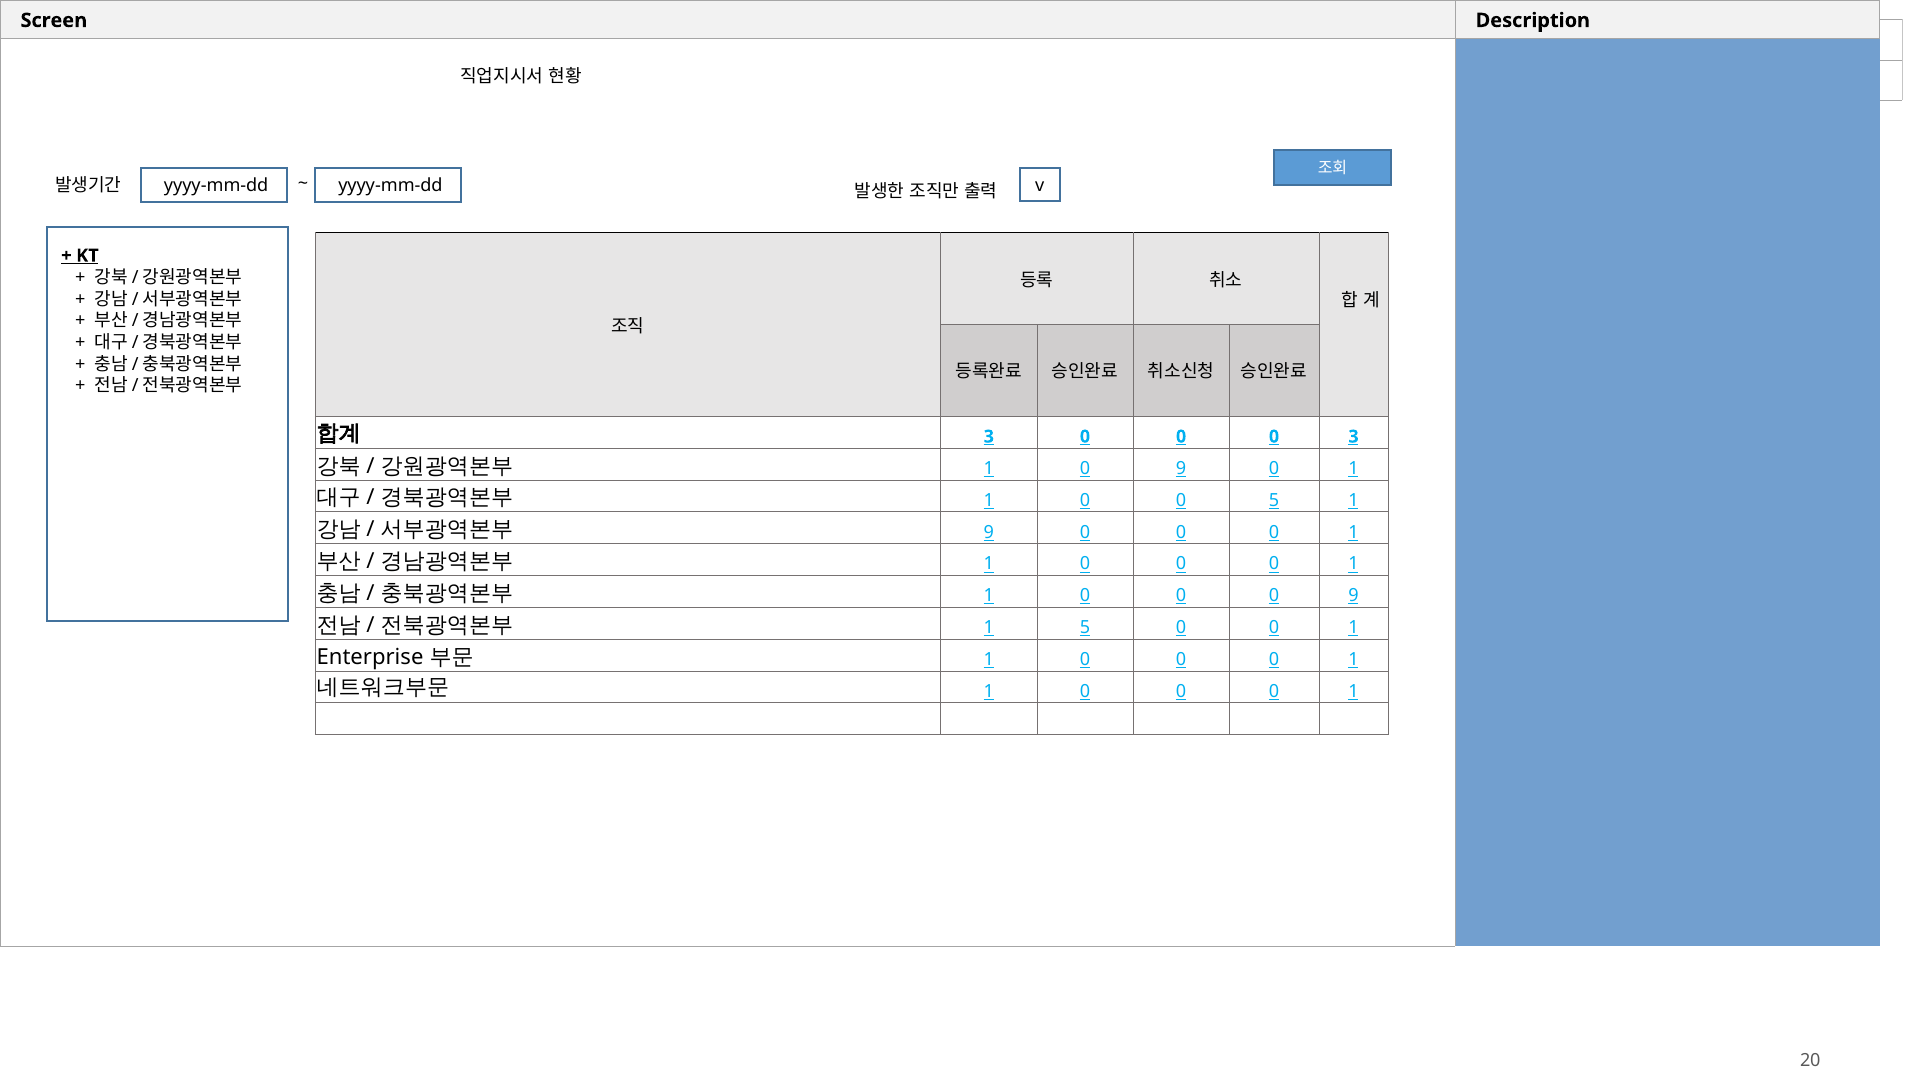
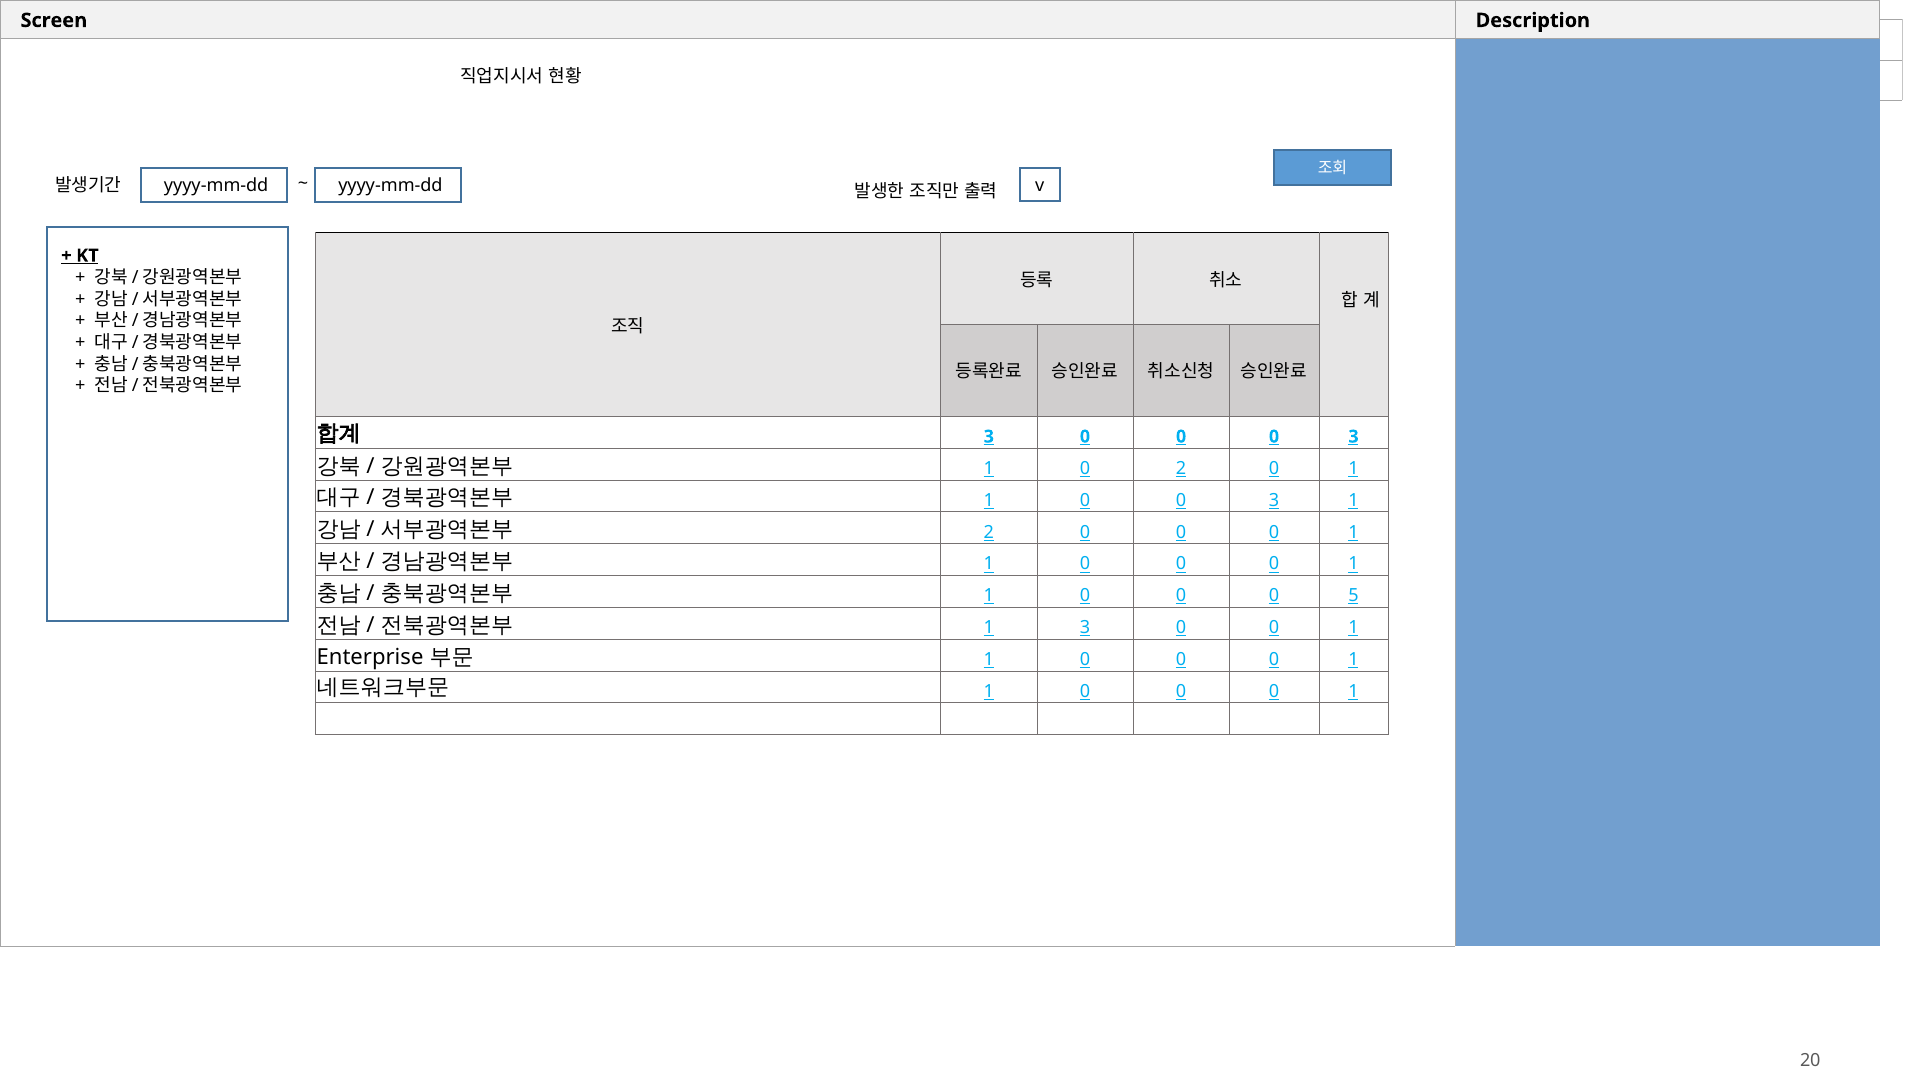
1 0 9: 9 -> 2
1 0 0 5: 5 -> 3
9 at (989, 532): 9 -> 2
0 0 9: 9 -> 5
1 5: 5 -> 3
